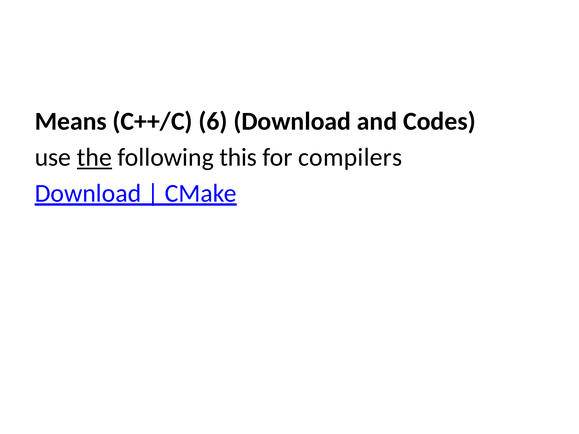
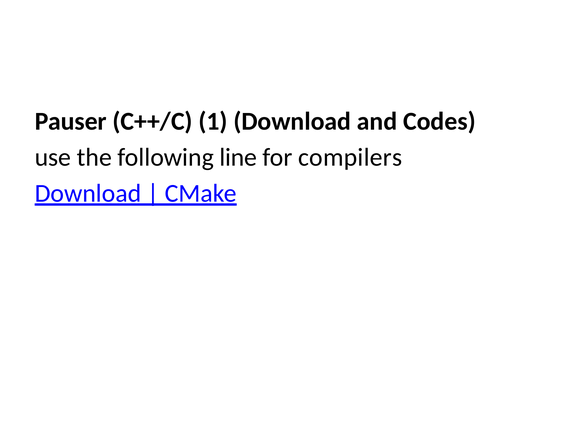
Means: Means -> Pauser
6: 6 -> 1
the underline: present -> none
this: this -> line
